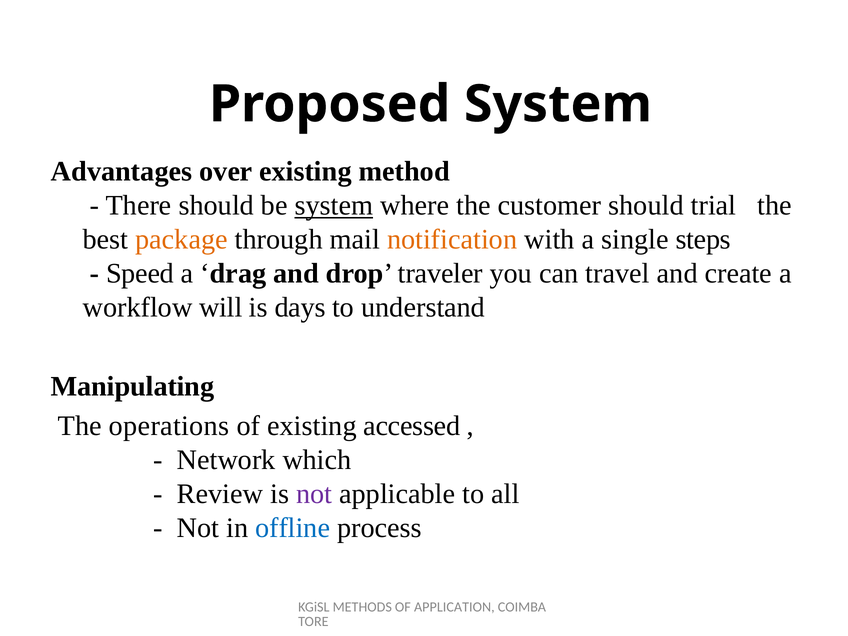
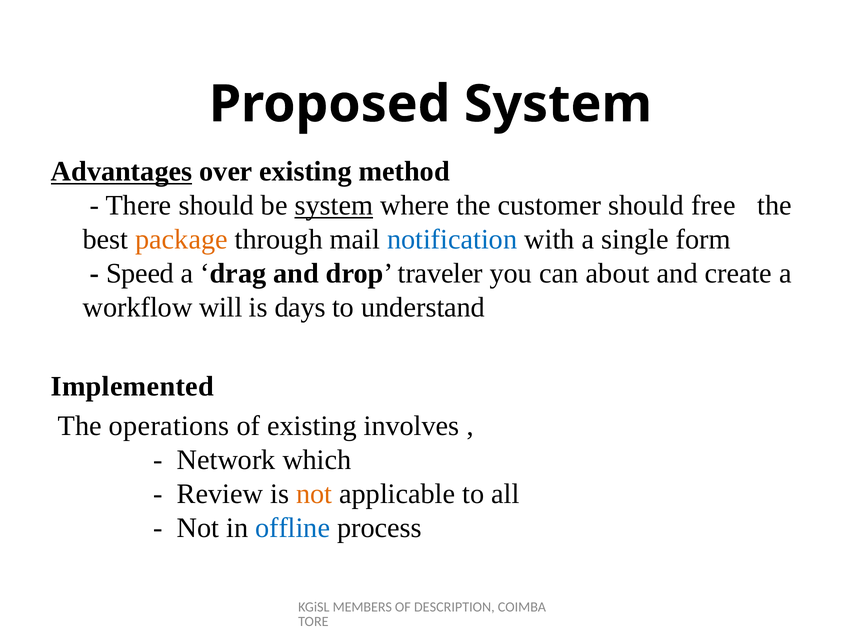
Advantages underline: none -> present
trial: trial -> free
notification colour: orange -> blue
steps: steps -> form
travel: travel -> about
Manipulating: Manipulating -> Implemented
accessed: accessed -> involves
not at (314, 494) colour: purple -> orange
METHODS: METHODS -> MEMBERS
APPLICATION: APPLICATION -> DESCRIPTION
